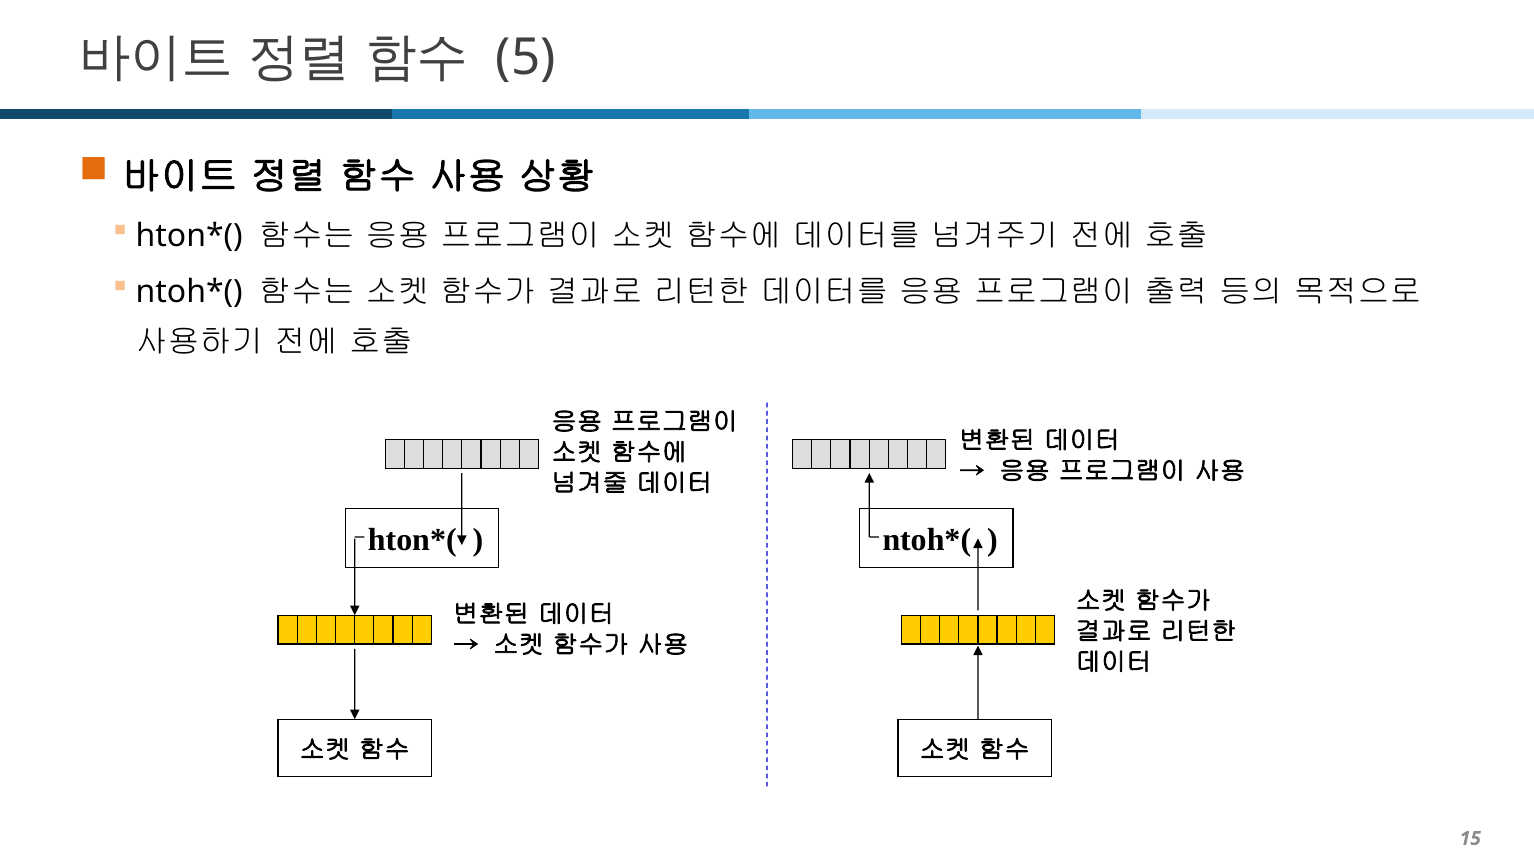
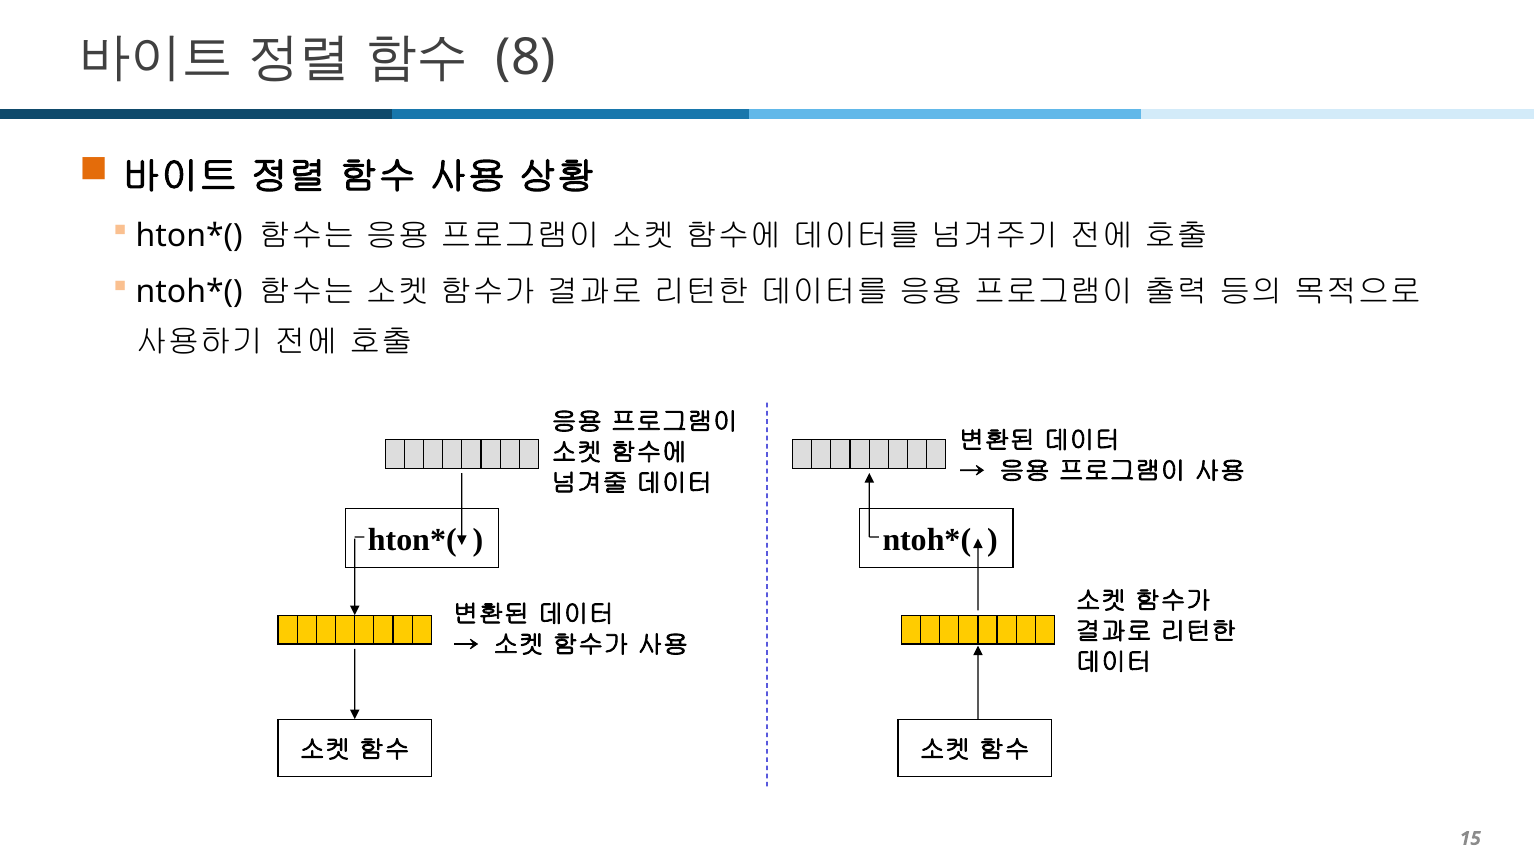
5: 5 -> 8
